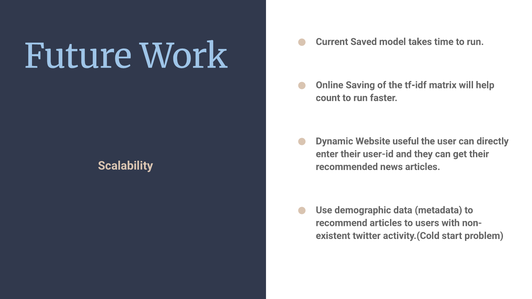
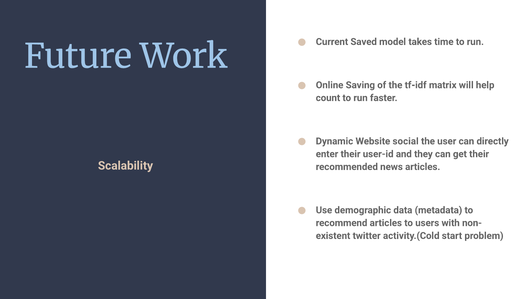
useful: useful -> social
